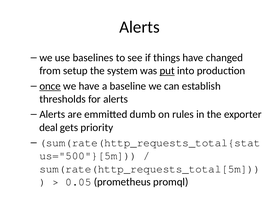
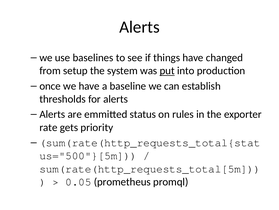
once underline: present -> none
dumb: dumb -> status
deal: deal -> rate
